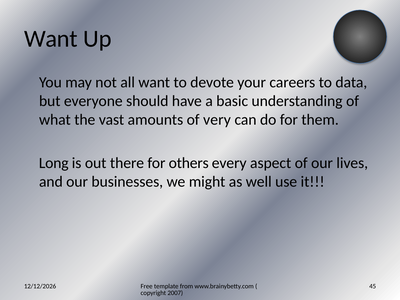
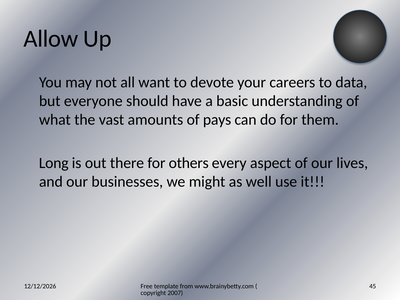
Want at (51, 39): Want -> Allow
very: very -> pays
